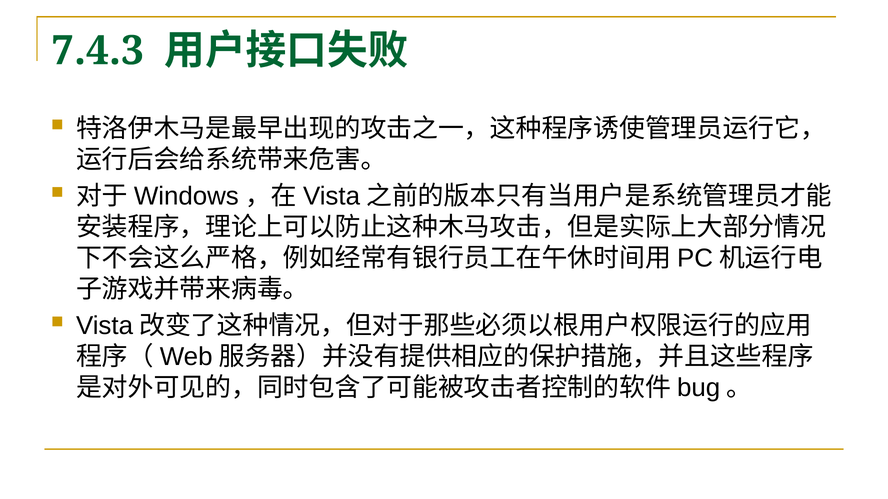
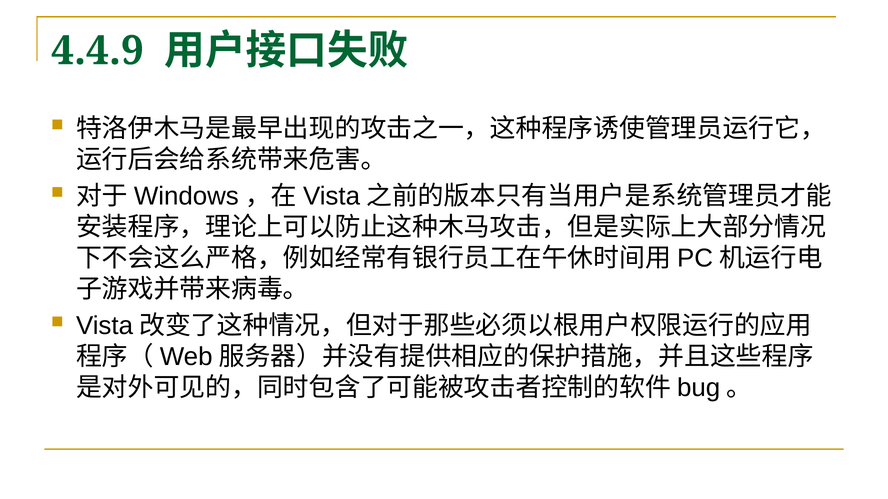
7.4.3: 7.4.3 -> 4.4.9
